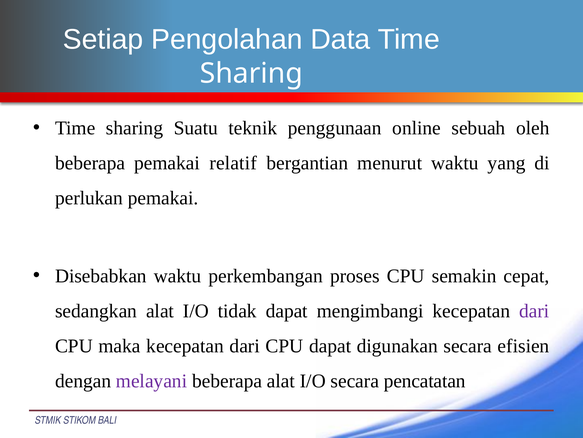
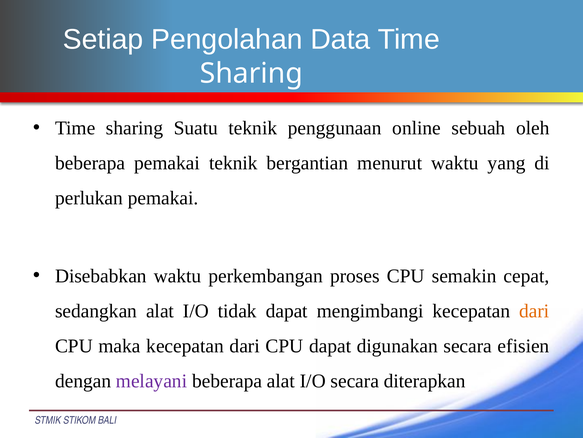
pemakai relatif: relatif -> teknik
dari at (534, 310) colour: purple -> orange
pencatatan: pencatatan -> diterapkan
